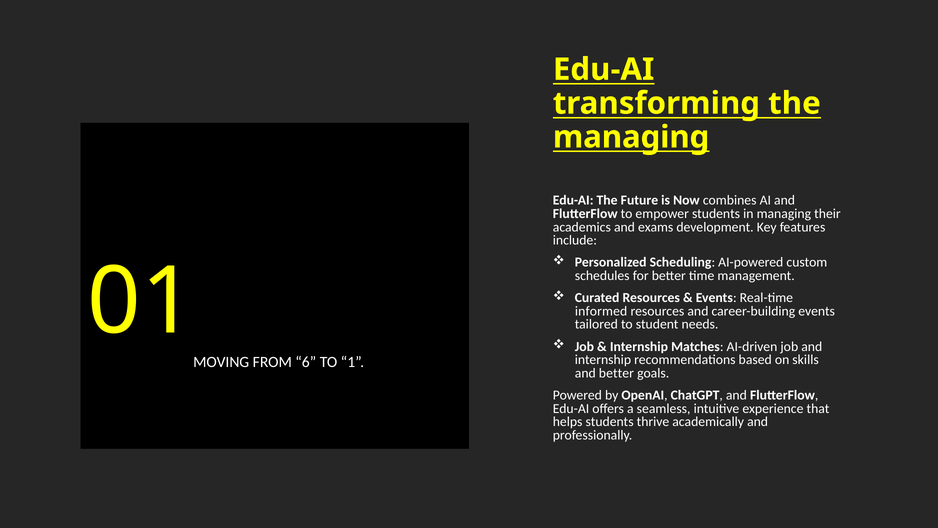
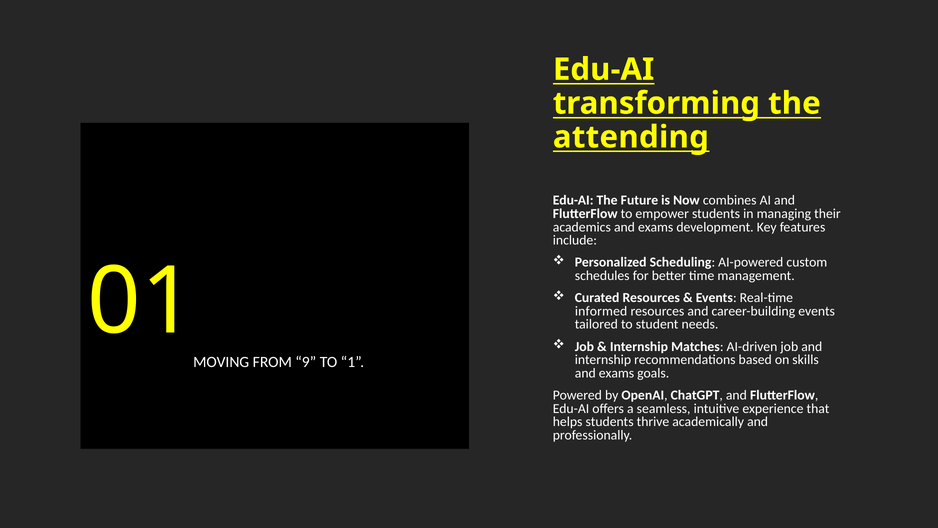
managing at (631, 137): managing -> attending
6: 6 -> 9
better at (616, 373): better -> exams
